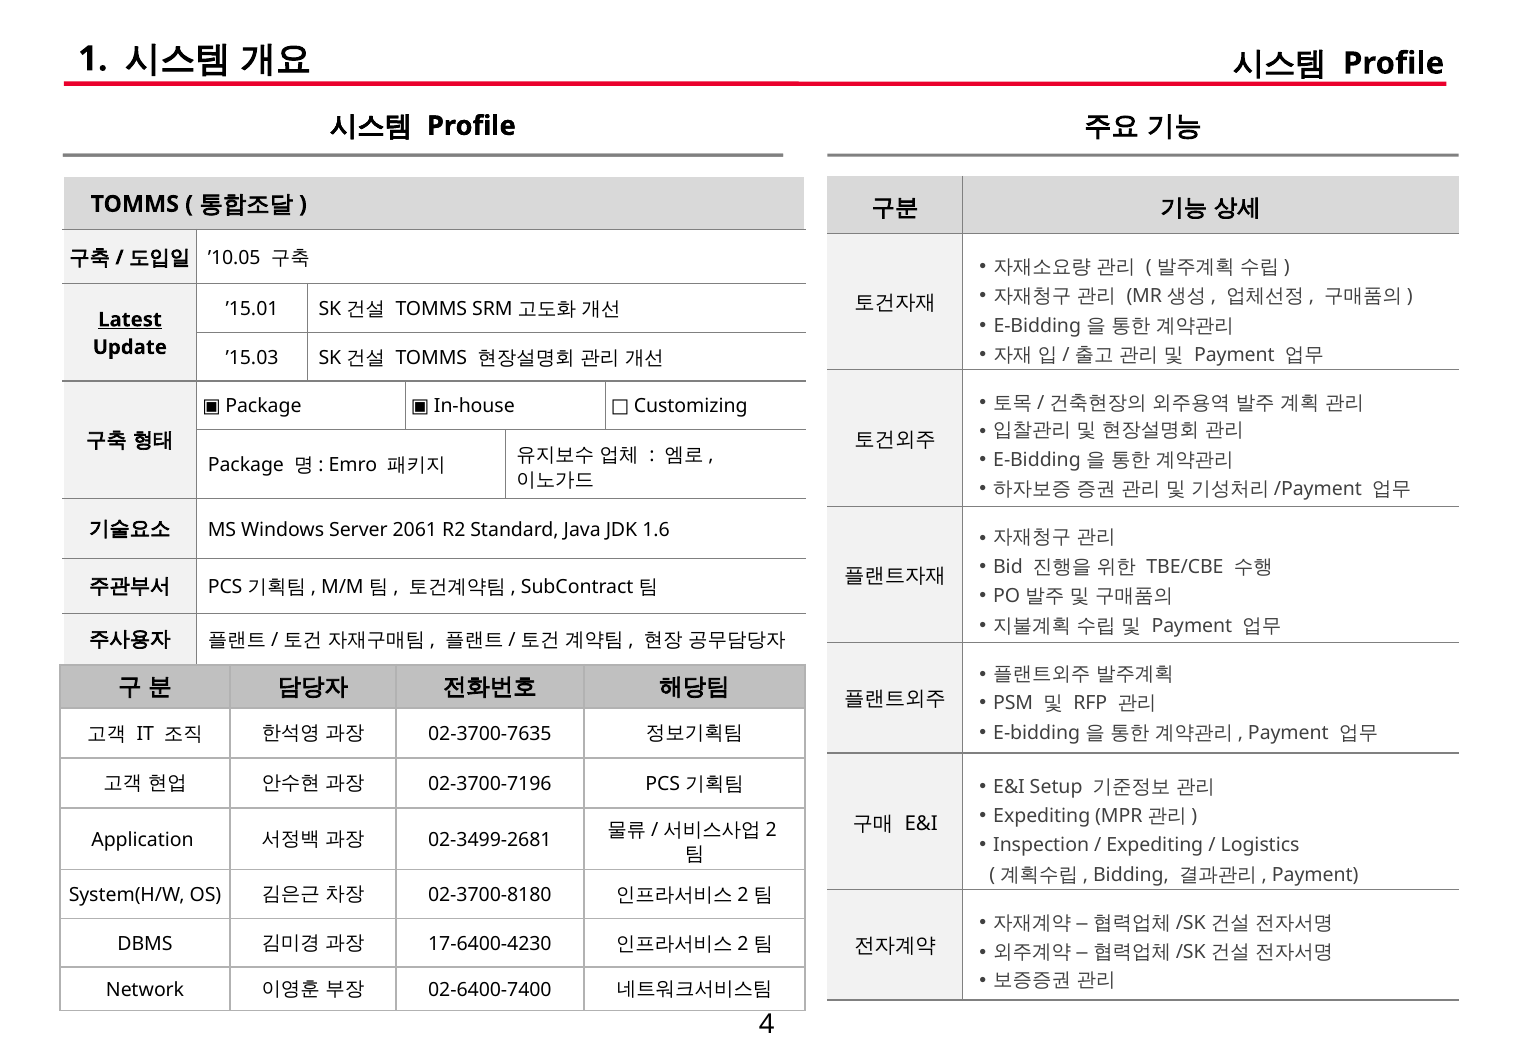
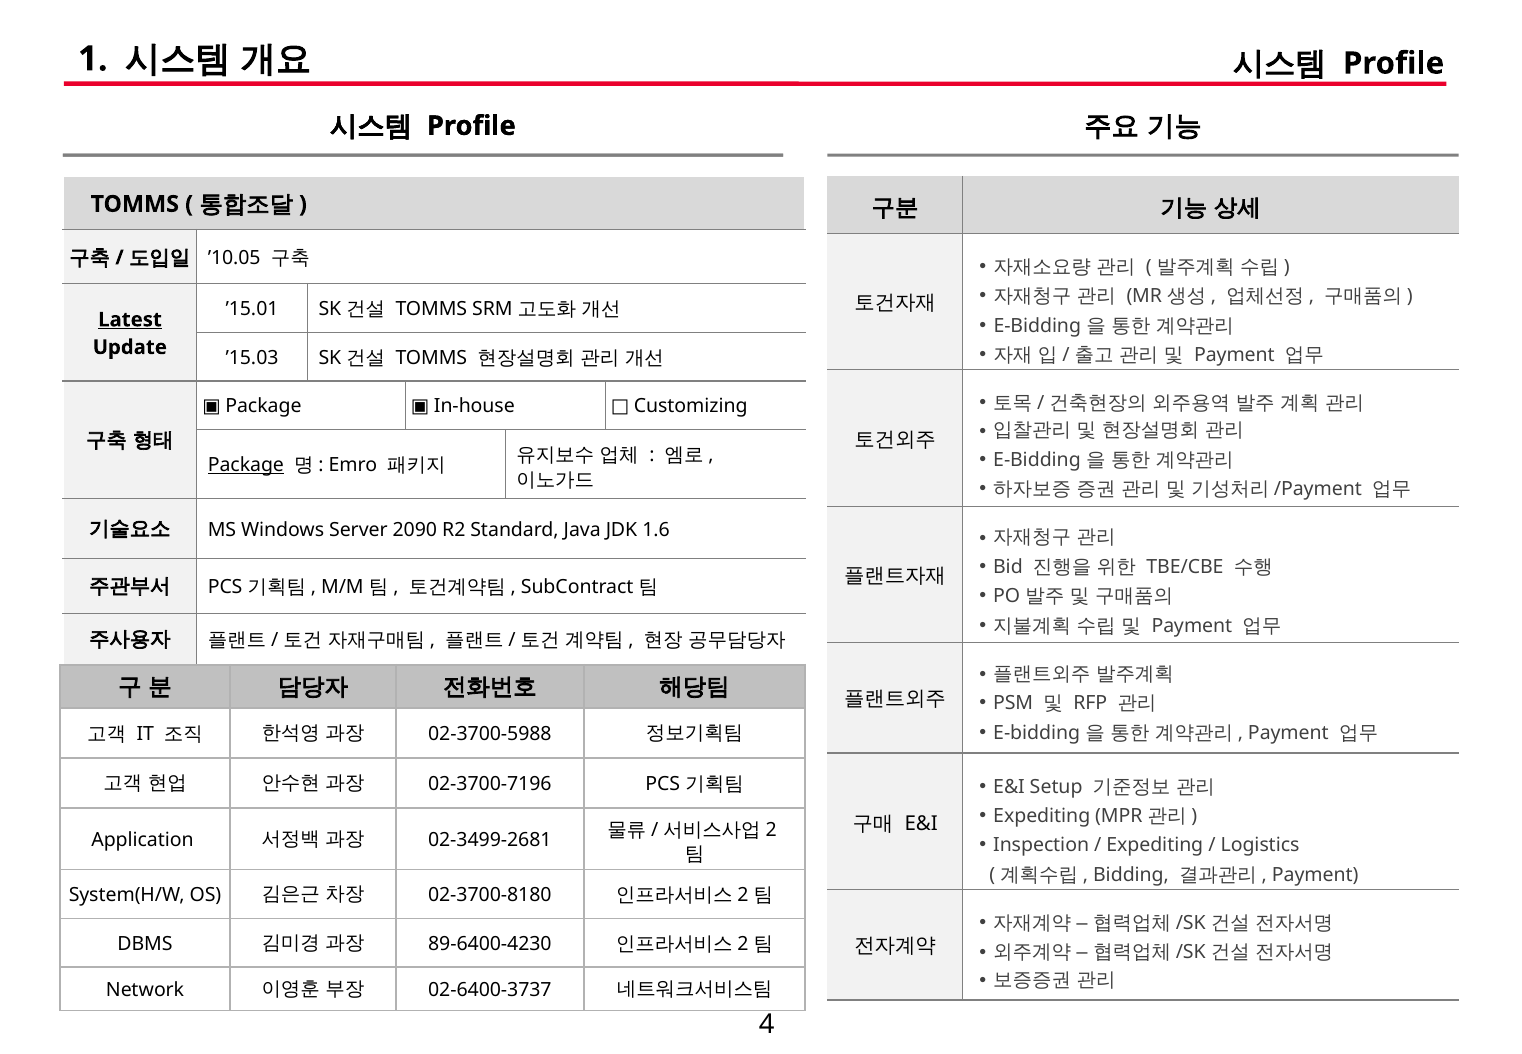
Package underline: none -> present
2061: 2061 -> 2090
02-3700-7635: 02-3700-7635 -> 02-3700-5988
17-6400-4230: 17-6400-4230 -> 89-6400-4230
02-6400-7400: 02-6400-7400 -> 02-6400-3737
